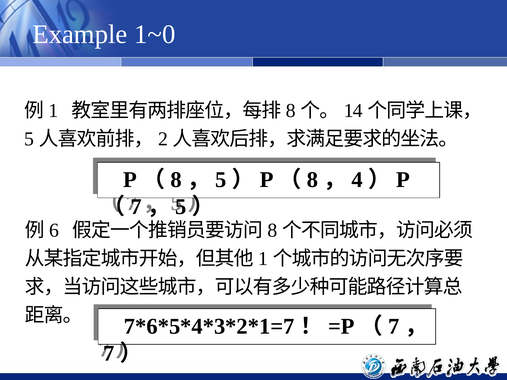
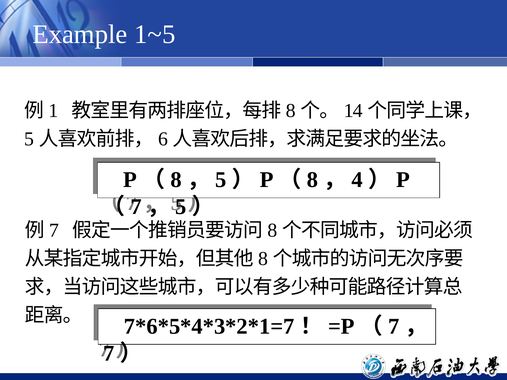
1~0: 1~0 -> 1~5
2: 2 -> 6
6 at (54, 230): 6 -> 7
1 at (263, 259): 1 -> 8
